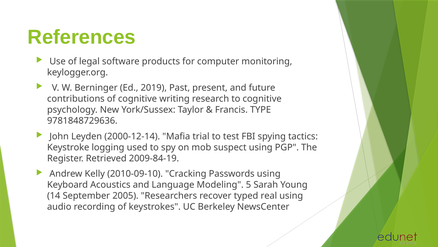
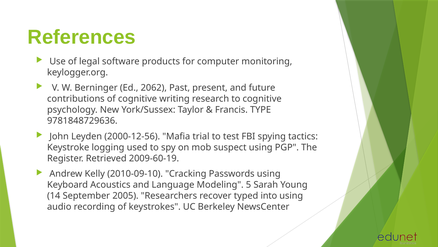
2019: 2019 -> 2062
2000-12-14: 2000-12-14 -> 2000-12-56
2009-84-19: 2009-84-19 -> 2009-60-19
real: real -> into
